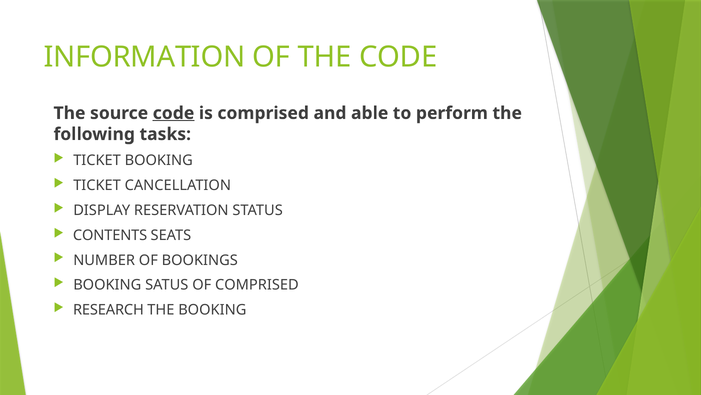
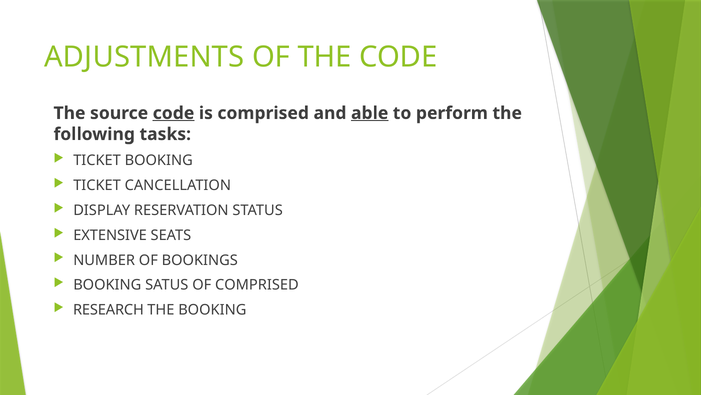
INFORMATION: INFORMATION -> ADJUSTMENTS
able underline: none -> present
CONTENTS: CONTENTS -> EXTENSIVE
